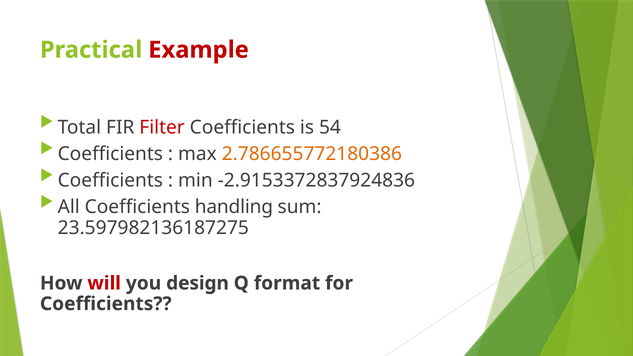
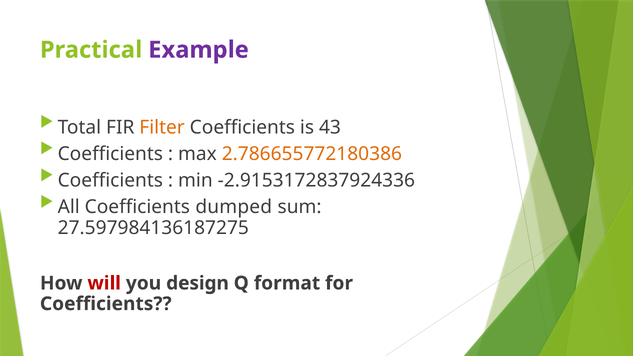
Example colour: red -> purple
Filter colour: red -> orange
54: 54 -> 43
-2.9153372837924836: -2.9153372837924836 -> -2.9153172837924336
handling: handling -> dumped
23.597982136187275: 23.597982136187275 -> 27.597984136187275
